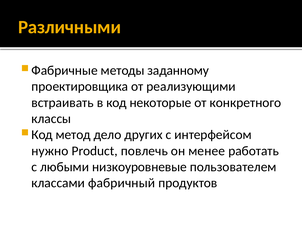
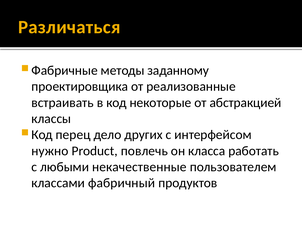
Различными: Различными -> Различаться
реализующими: реализующими -> реализованные
конкретного: конкретного -> абстракцией
метод: метод -> перец
менее: менее -> класса
низкоуровневые: низкоуровневые -> некачественные
